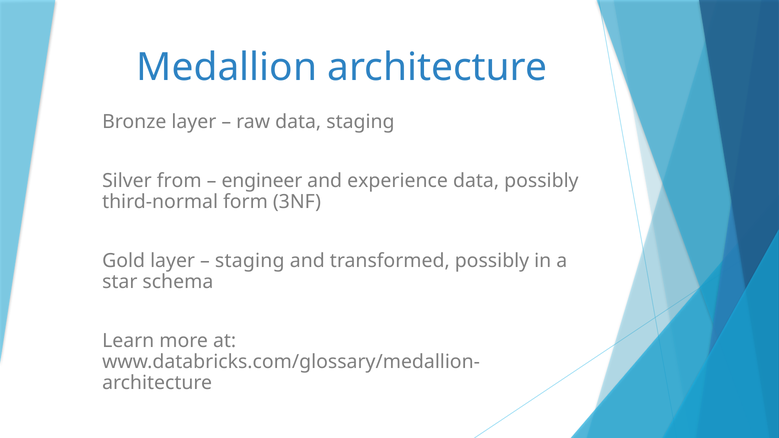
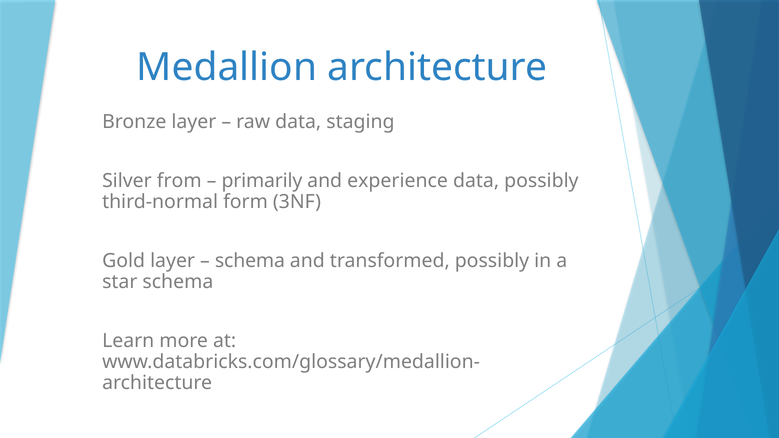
engineer: engineer -> primarily
staging at (250, 261): staging -> schema
